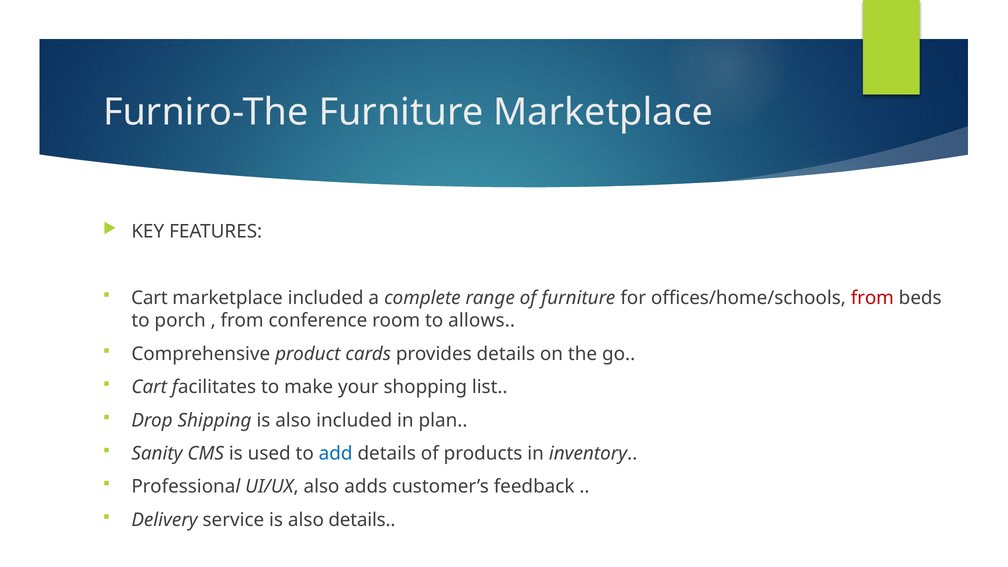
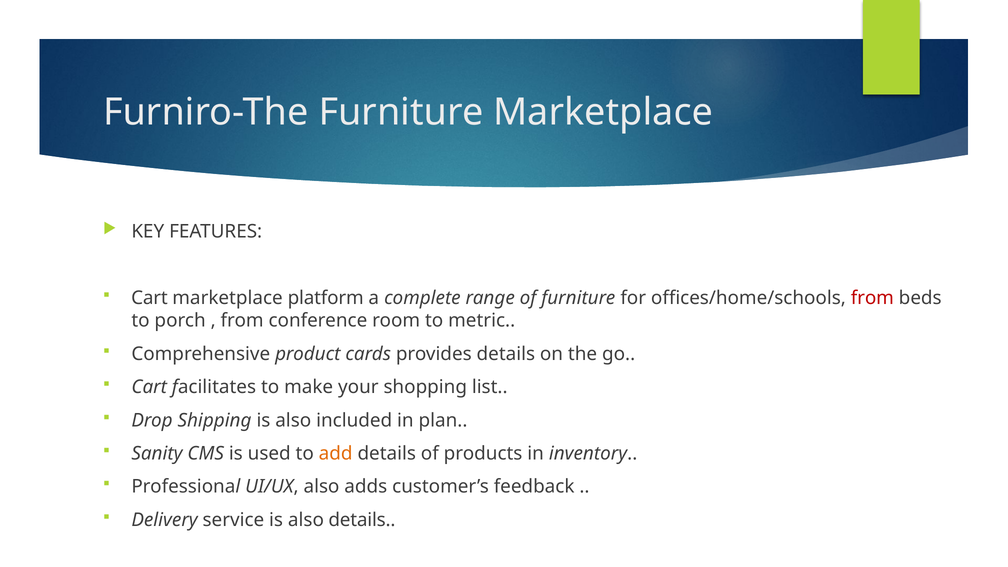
marketplace included: included -> platform
allows: allows -> metric
add colour: blue -> orange
